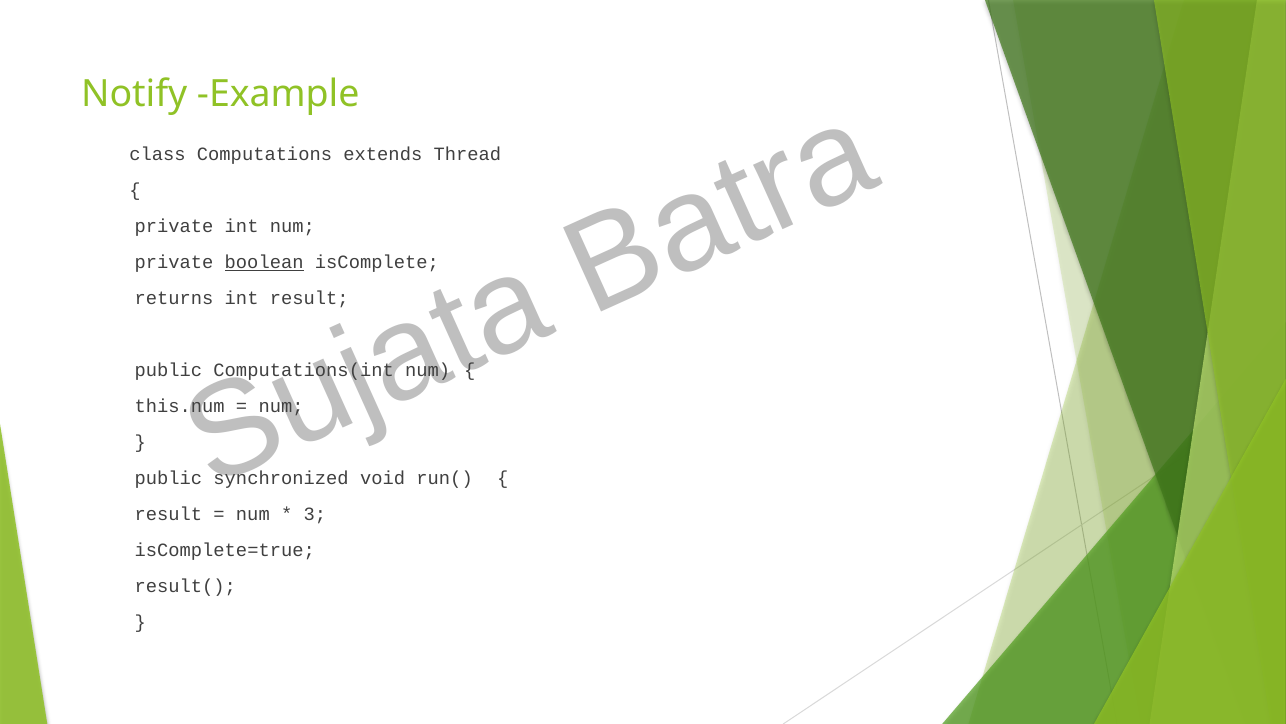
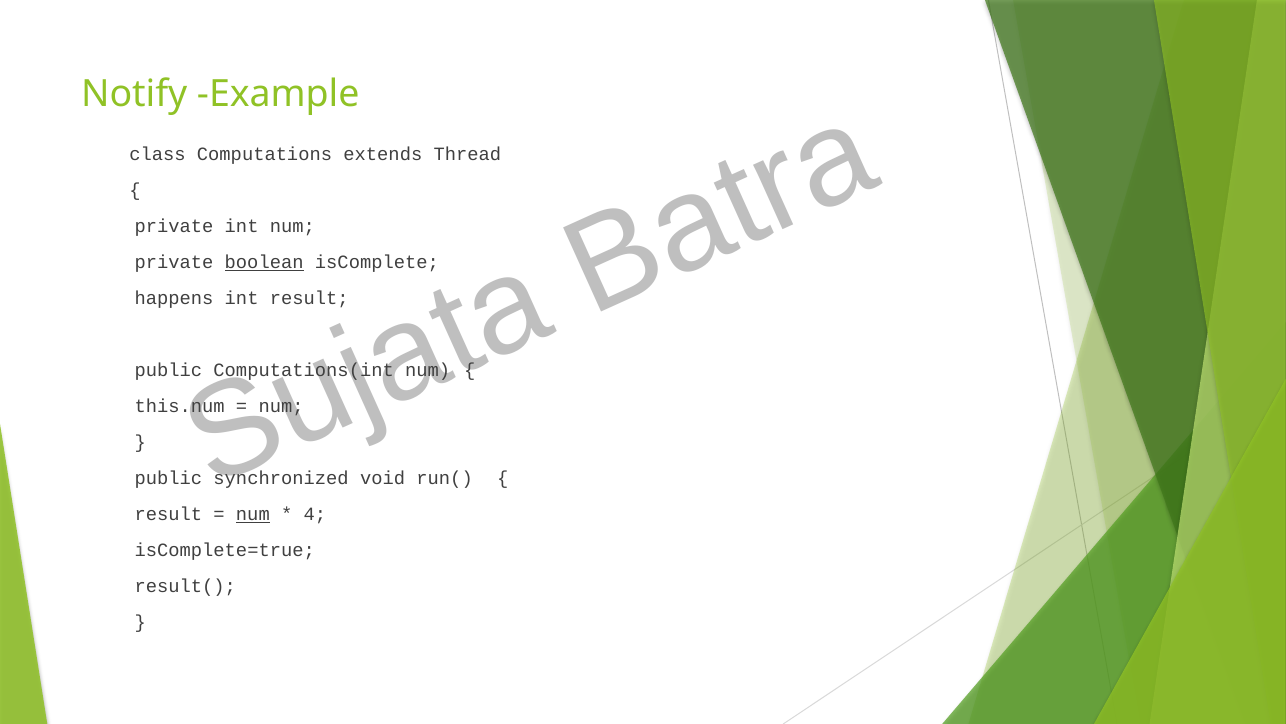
returns: returns -> happens
num at (253, 514) underline: none -> present
3: 3 -> 4
